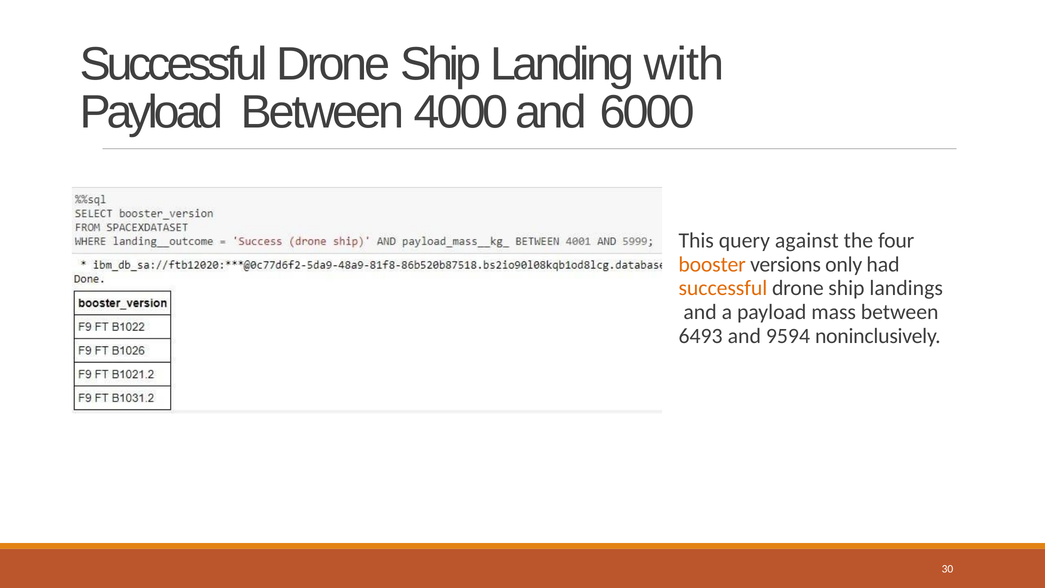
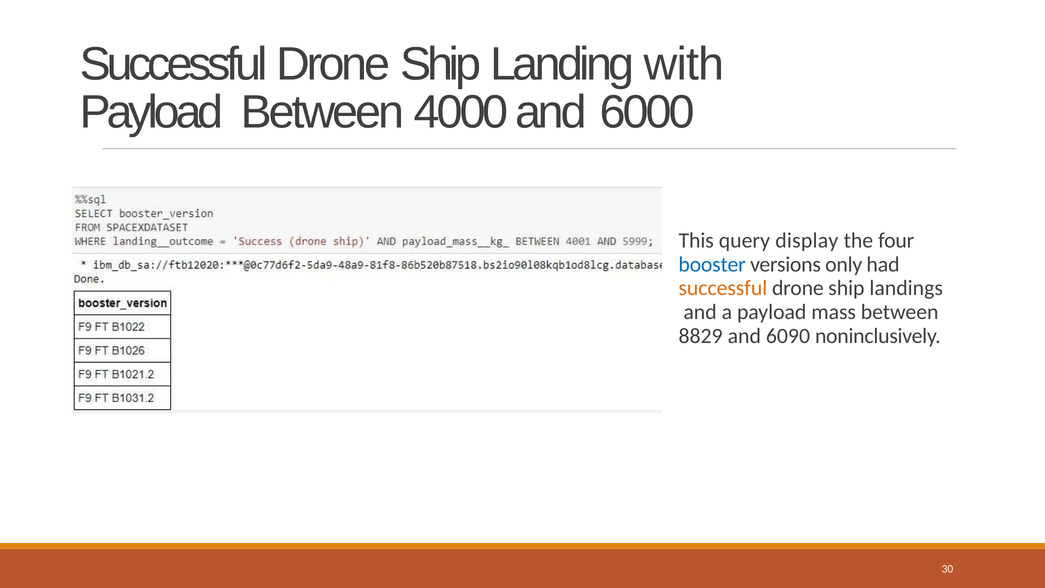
against: against -> display
booster colour: orange -> blue
6493: 6493 -> 8829
9594: 9594 -> 6090
